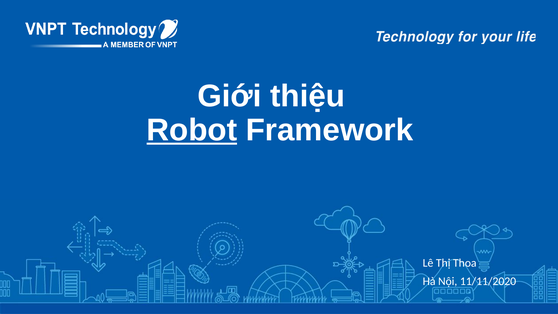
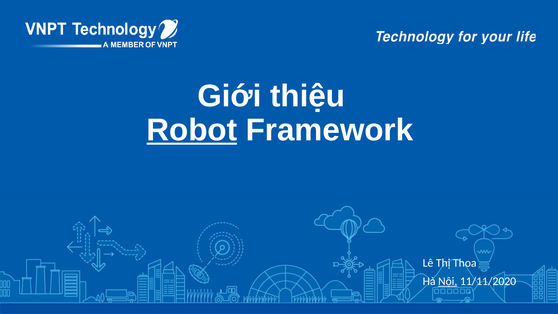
Nội underline: none -> present
